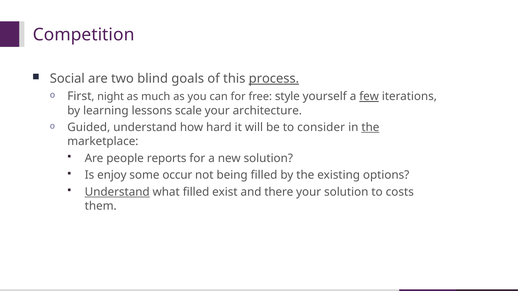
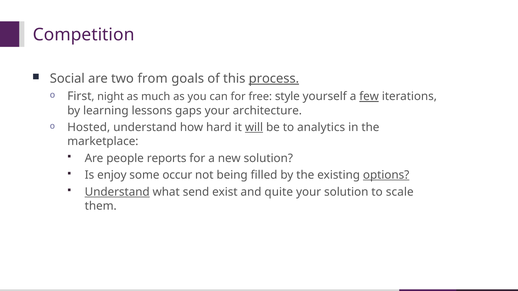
blind: blind -> from
scale: scale -> gaps
Guided: Guided -> Hosted
will underline: none -> present
consider: consider -> analytics
the at (370, 128) underline: present -> none
options underline: none -> present
what filled: filled -> send
there: there -> quite
costs: costs -> scale
